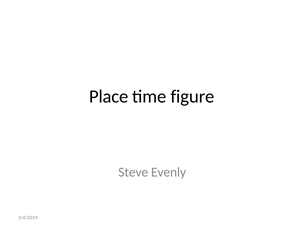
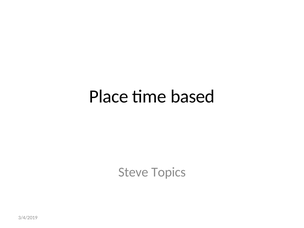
figure: figure -> based
Evenly: Evenly -> Topics
